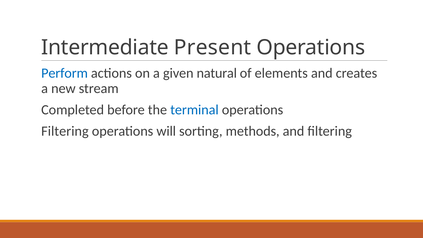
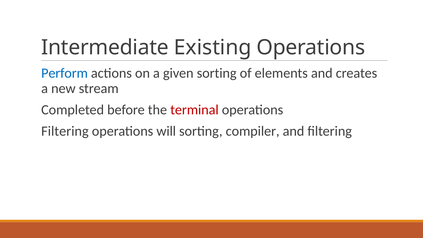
Present: Present -> Existing
given natural: natural -> sorting
terminal colour: blue -> red
methods: methods -> compiler
